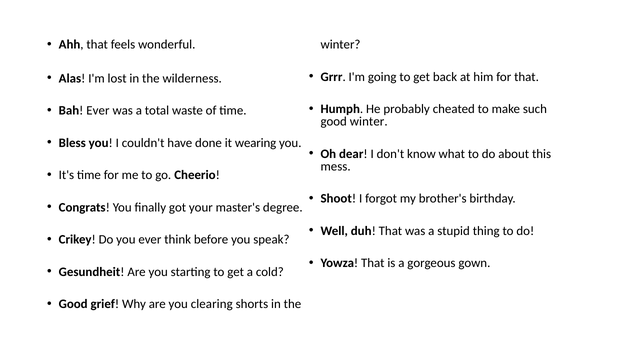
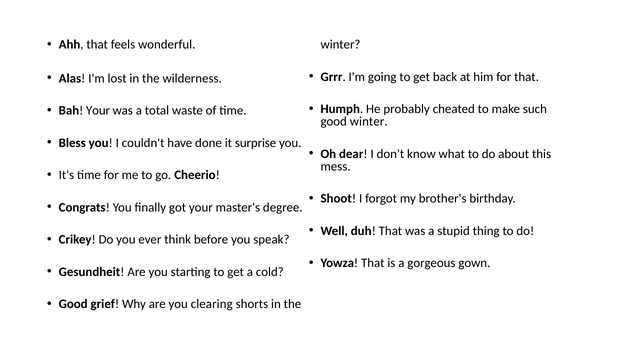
Bah Ever: Ever -> Your
wearing: wearing -> surprise
